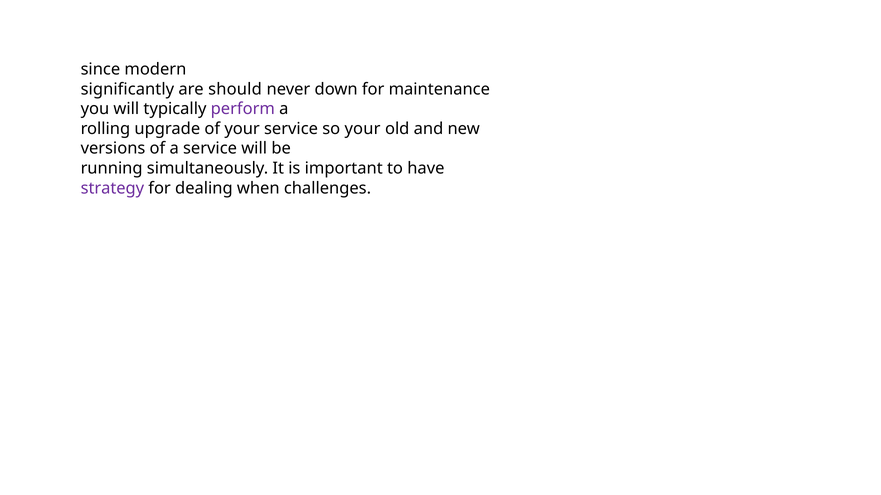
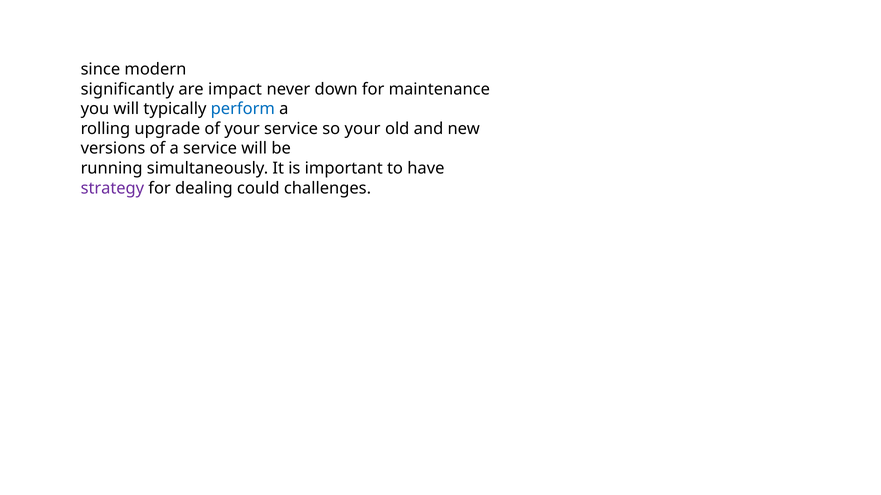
should: should -> impact
perform colour: purple -> blue
when: when -> could
